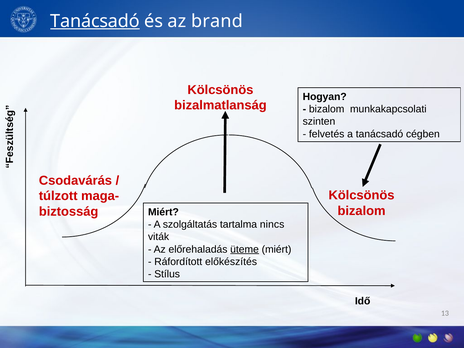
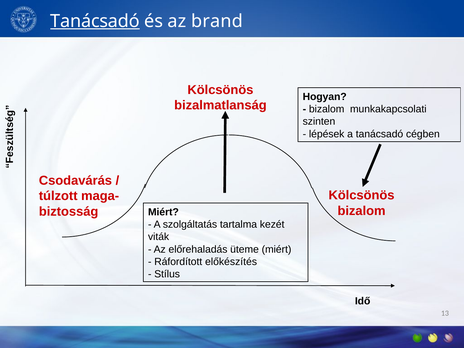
felvetés: felvetés -> lépések
nincs: nincs -> kezét
üteme underline: present -> none
